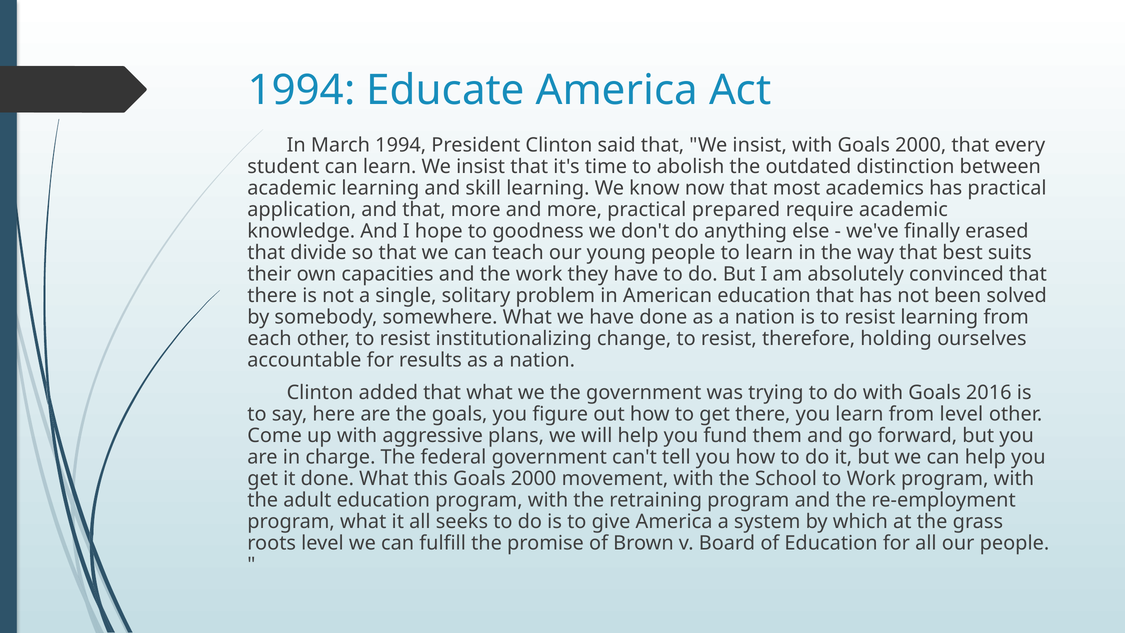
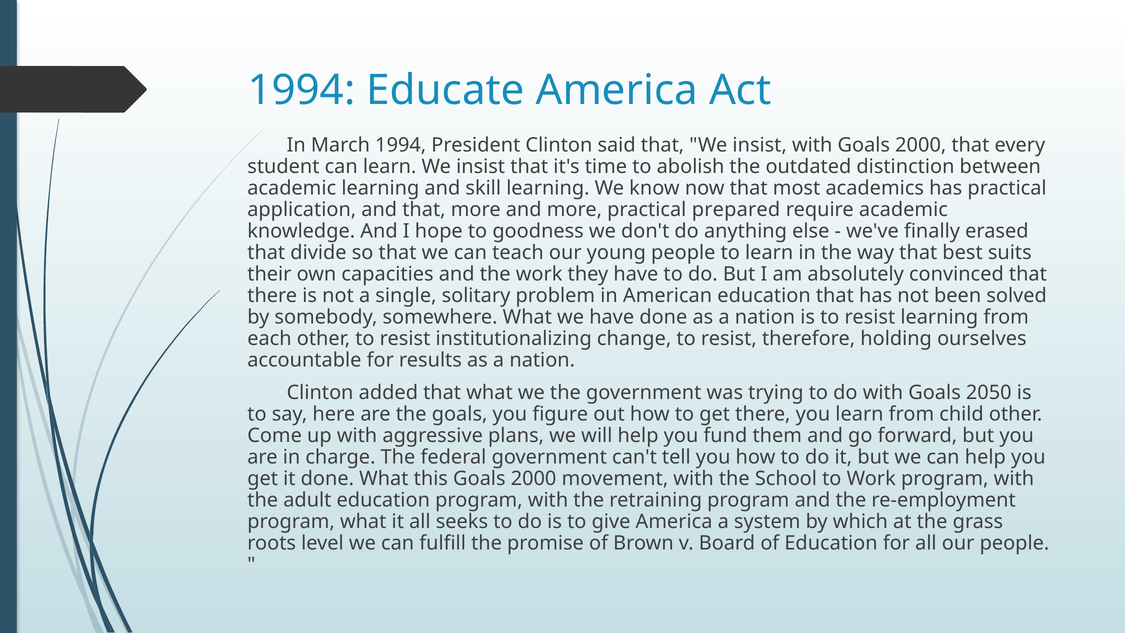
2016: 2016 -> 2050
from level: level -> child
